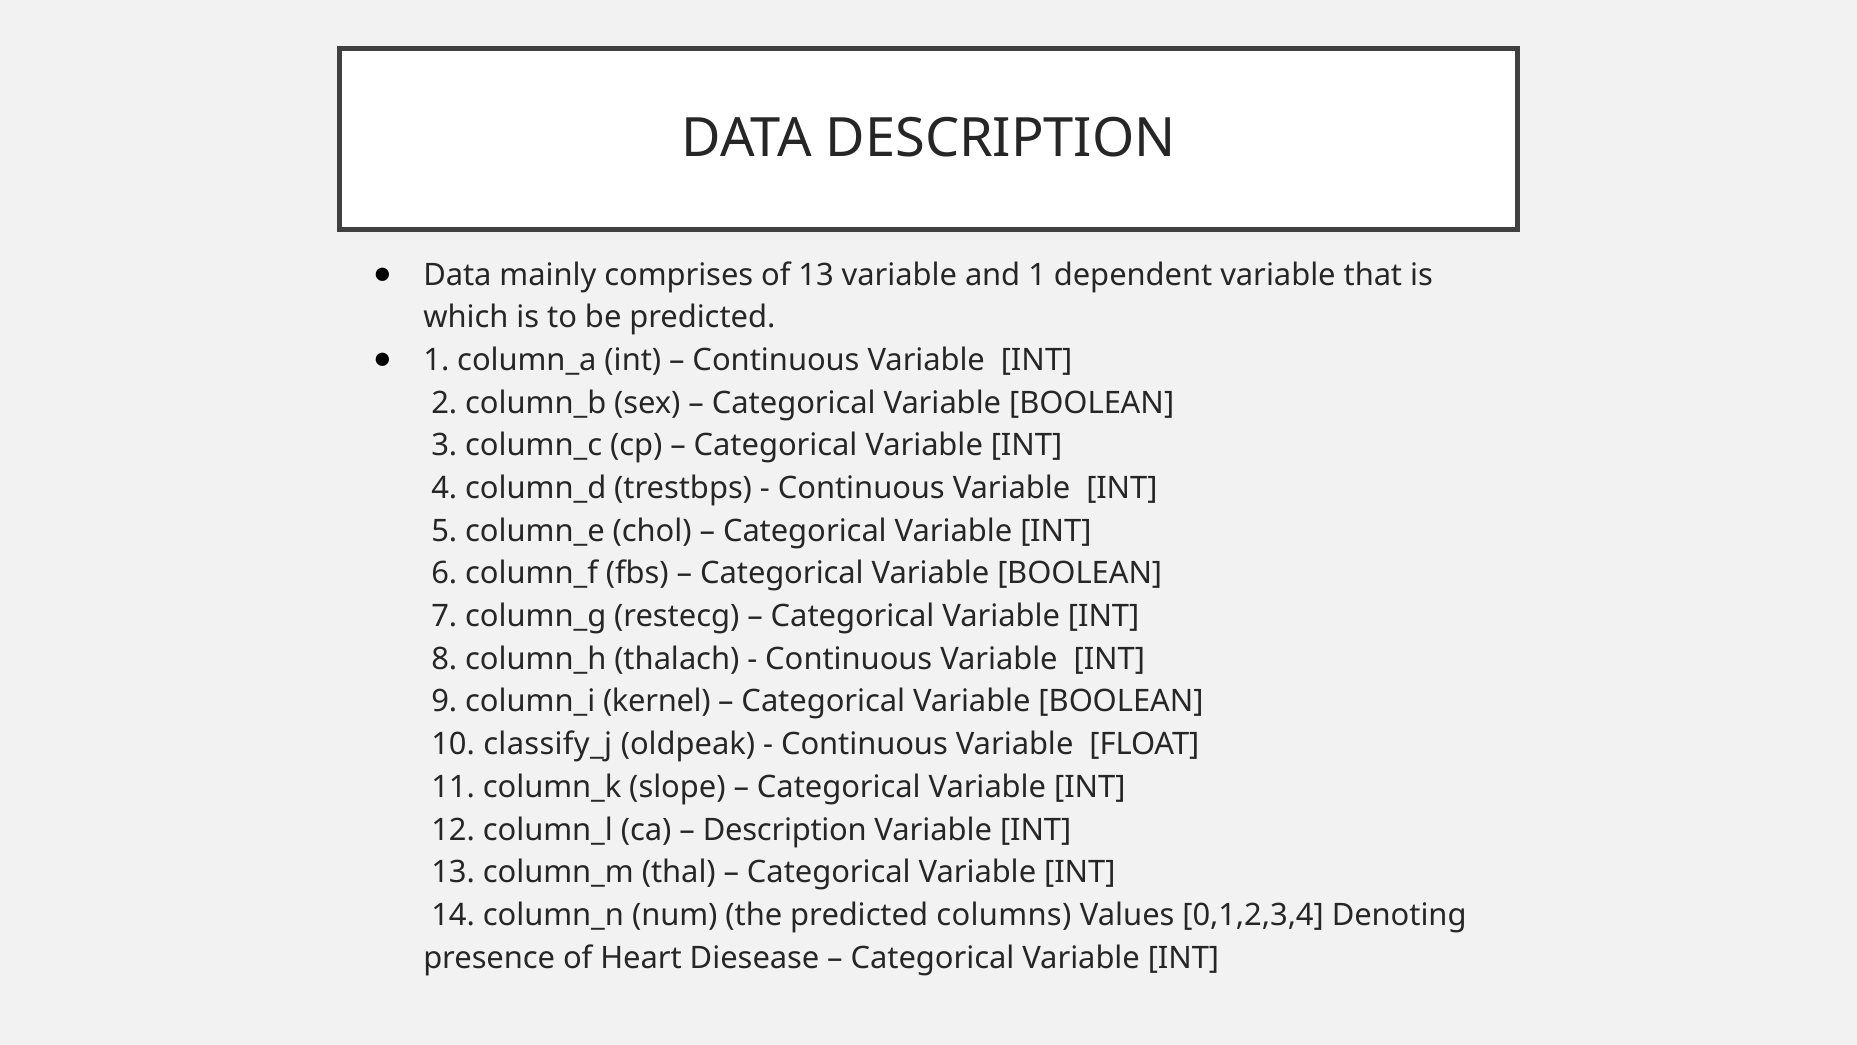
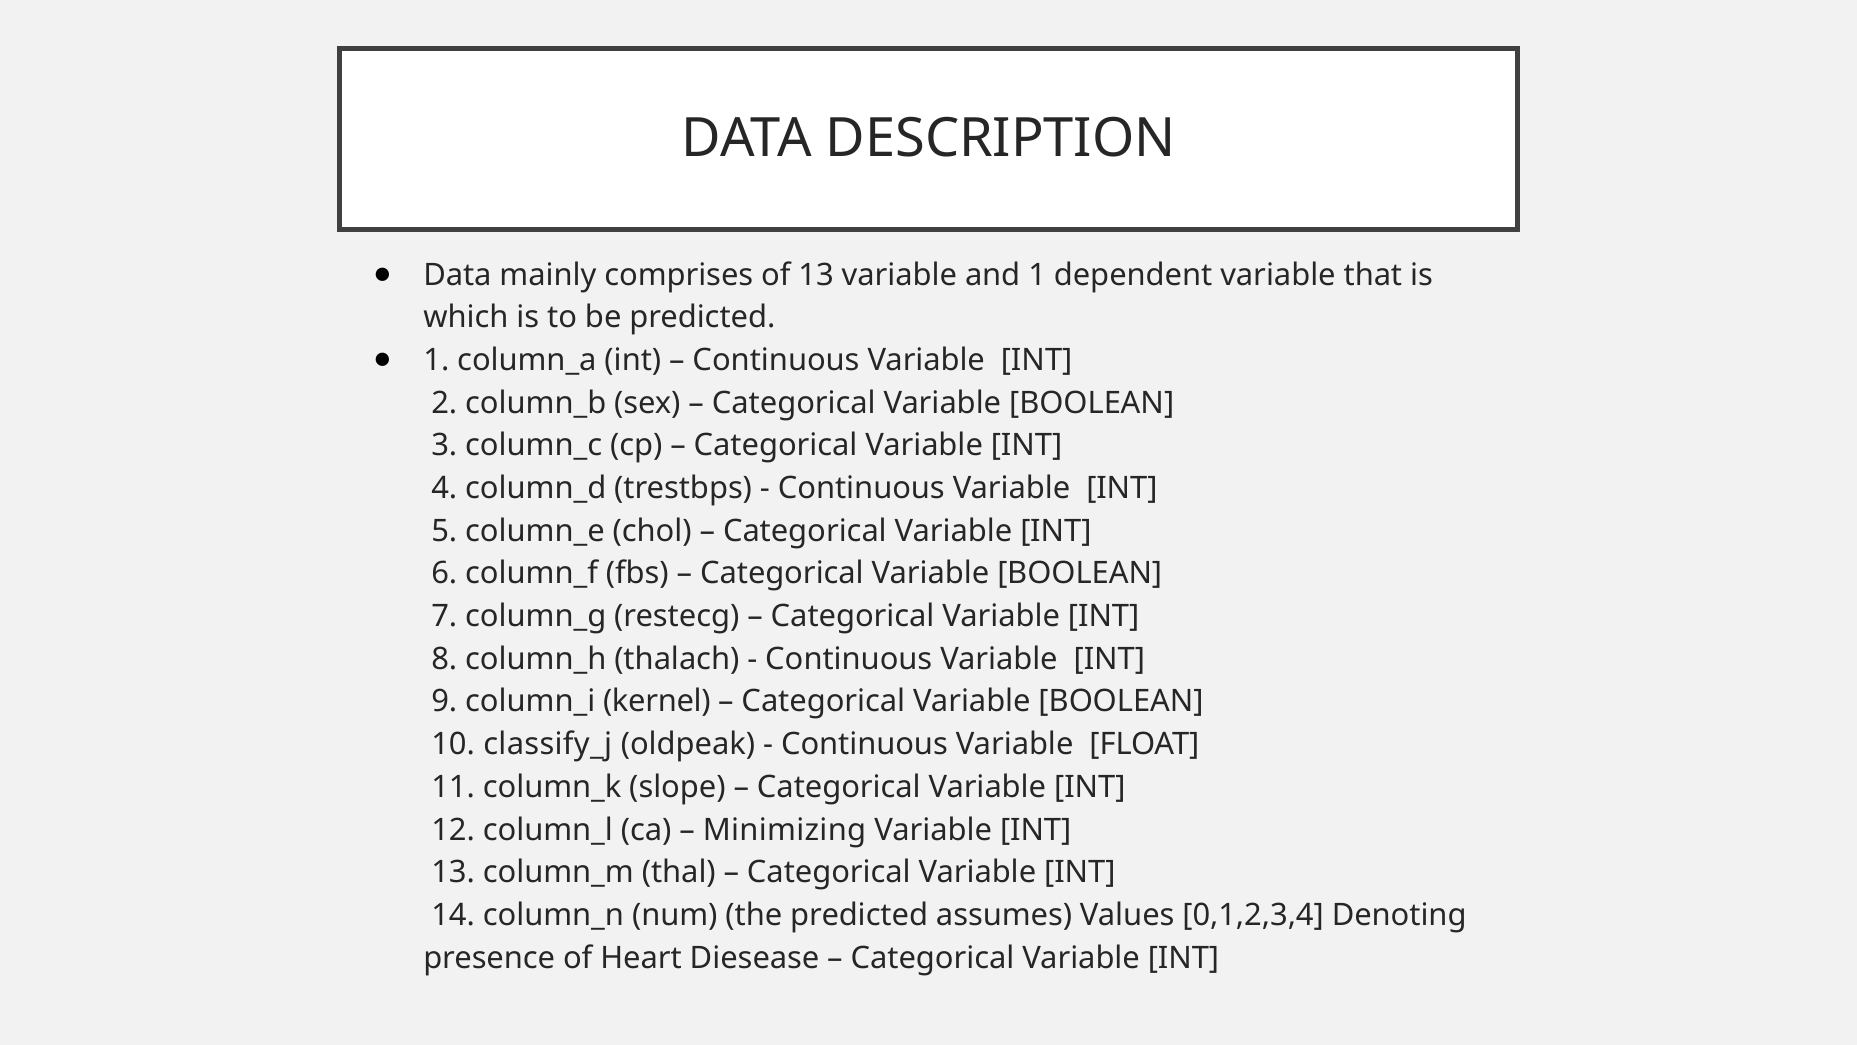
Description at (785, 829): Description -> Minimizing
columns: columns -> assumes
